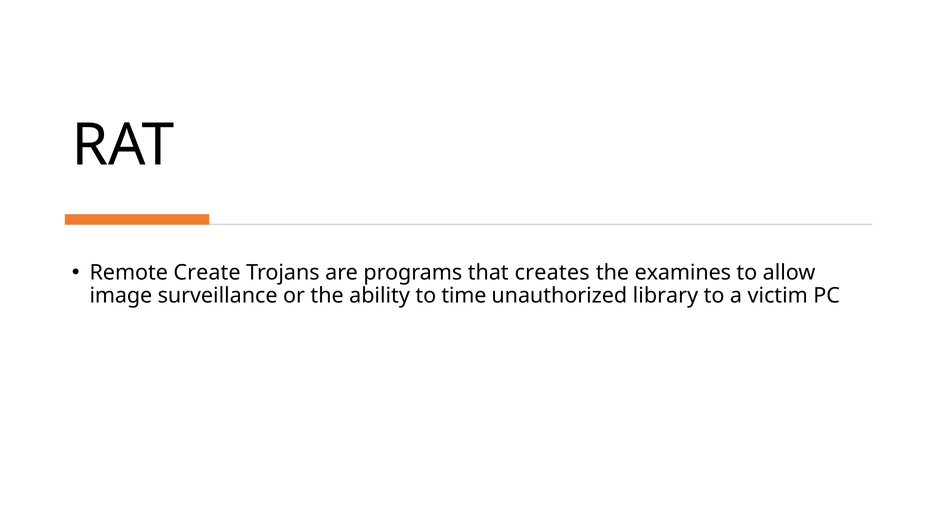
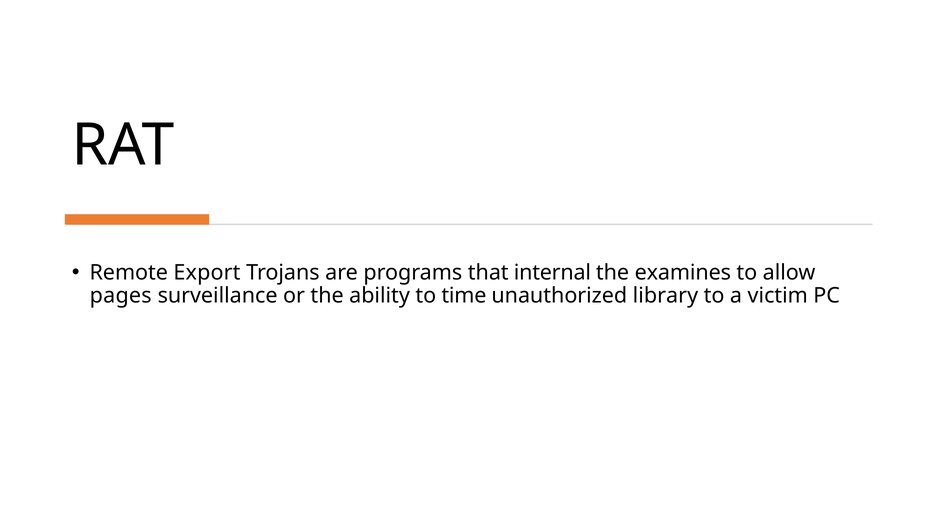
Create: Create -> Export
creates: creates -> internal
image: image -> pages
